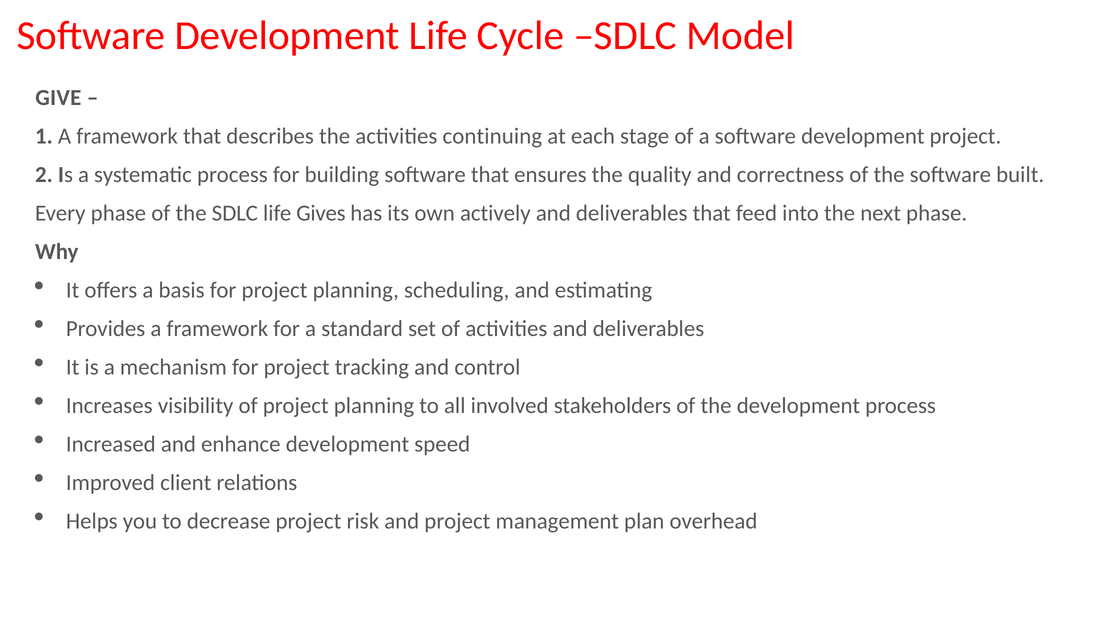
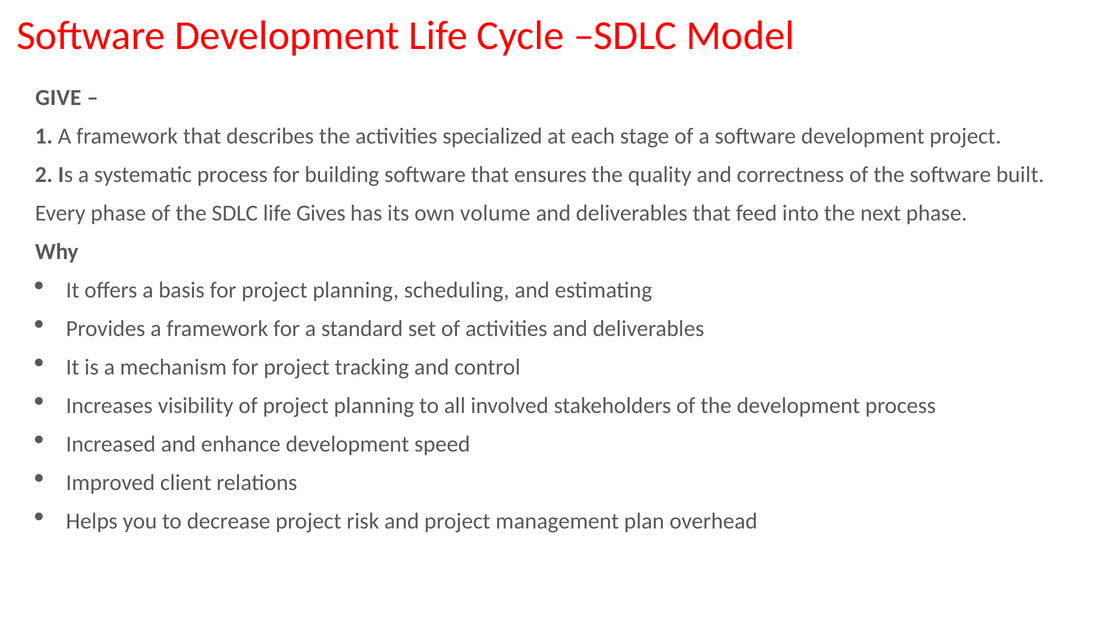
continuing: continuing -> specialized
actively: actively -> volume
